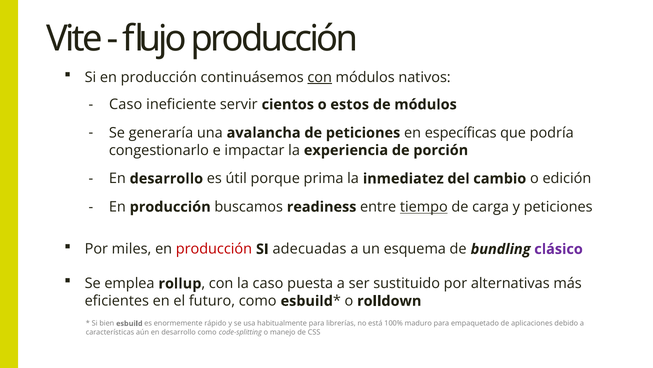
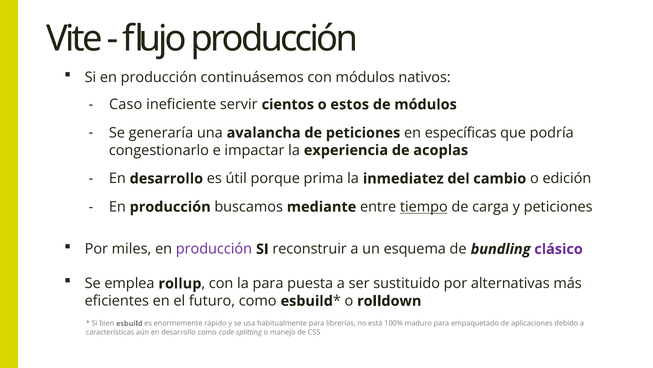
con at (320, 77) underline: present -> none
porción: porción -> acoplas
readiness: readiness -> mediante
producción at (214, 249) colour: red -> purple
adecuadas: adecuadas -> reconstruir
la caso: caso -> para
